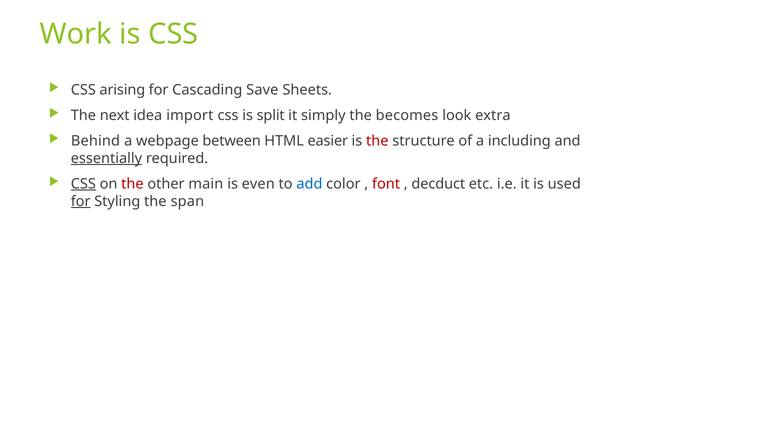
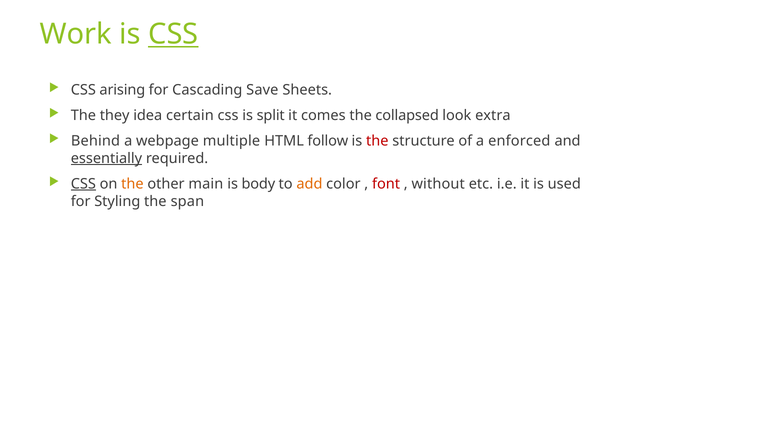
CSS at (173, 34) underline: none -> present
next: next -> they
import: import -> certain
simply: simply -> comes
becomes: becomes -> collapsed
between: between -> multiple
easier: easier -> follow
including: including -> enforced
the at (132, 184) colour: red -> orange
even: even -> body
add colour: blue -> orange
decduct: decduct -> without
for at (81, 201) underline: present -> none
